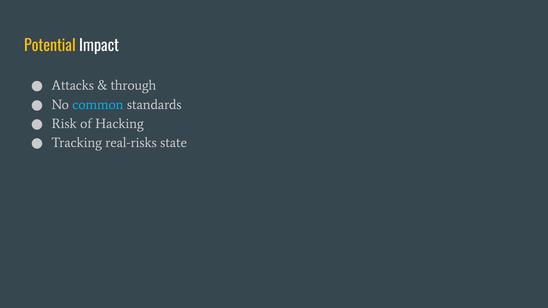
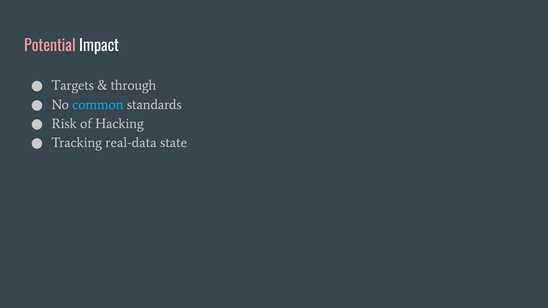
Potential colour: yellow -> pink
Attacks: Attacks -> Targets
real-risks: real-risks -> real-data
